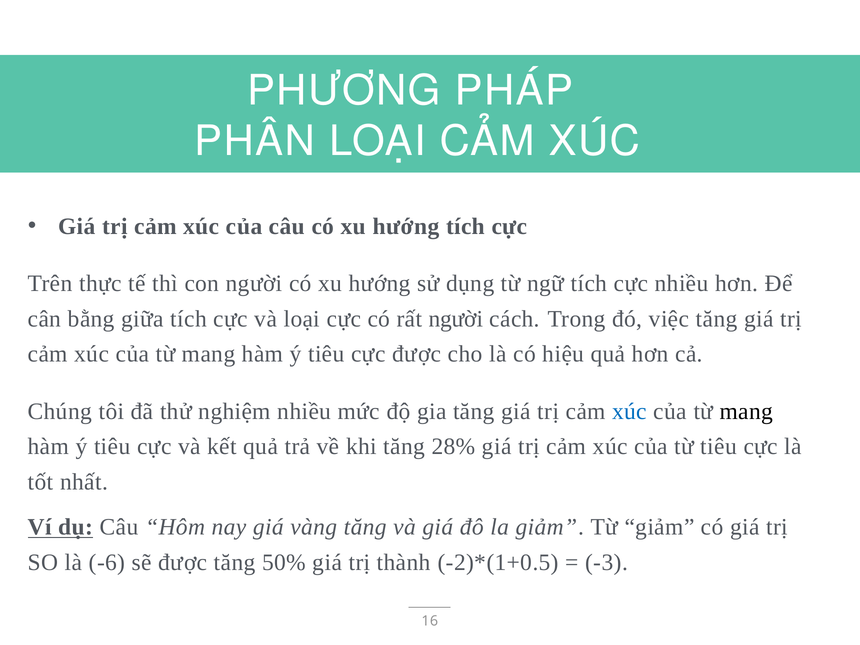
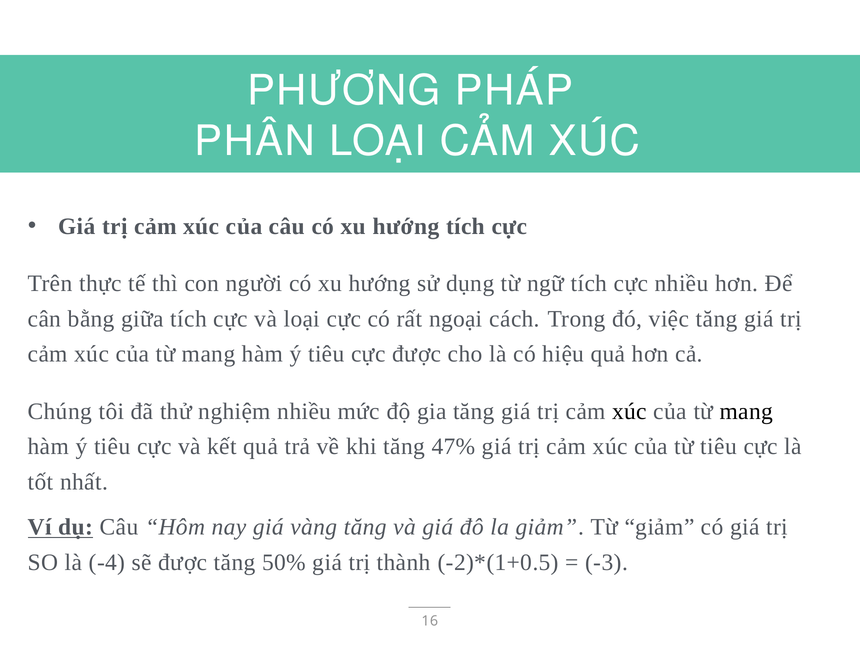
rất người: người -> ngoại
xúc at (629, 411) colour: blue -> black
28%: 28% -> 47%
-6: -6 -> -4
